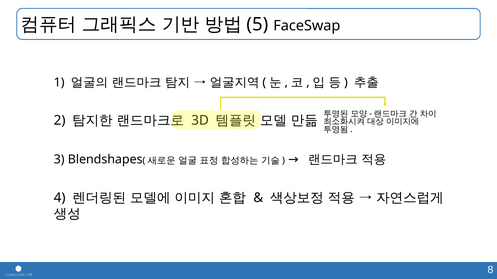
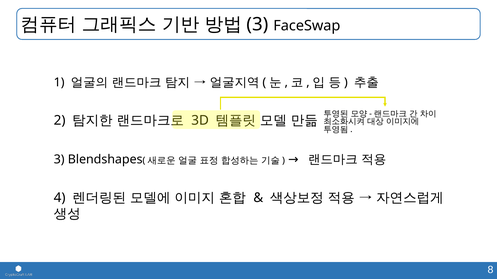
5 at (258, 24): 5 -> 3
